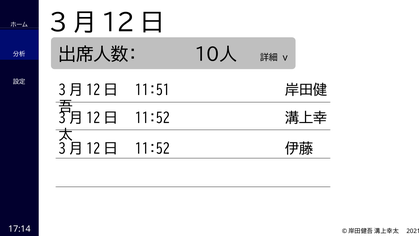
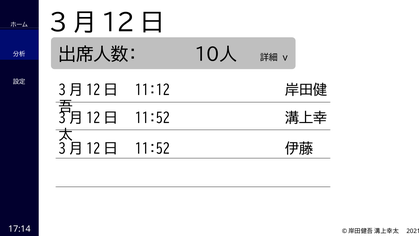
11:51: 11:51 -> 11:12
